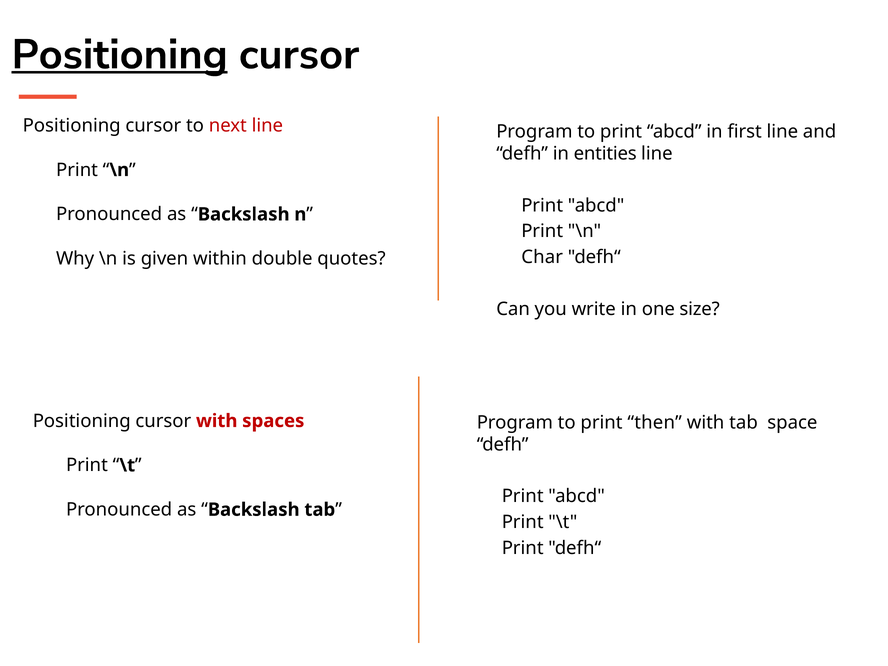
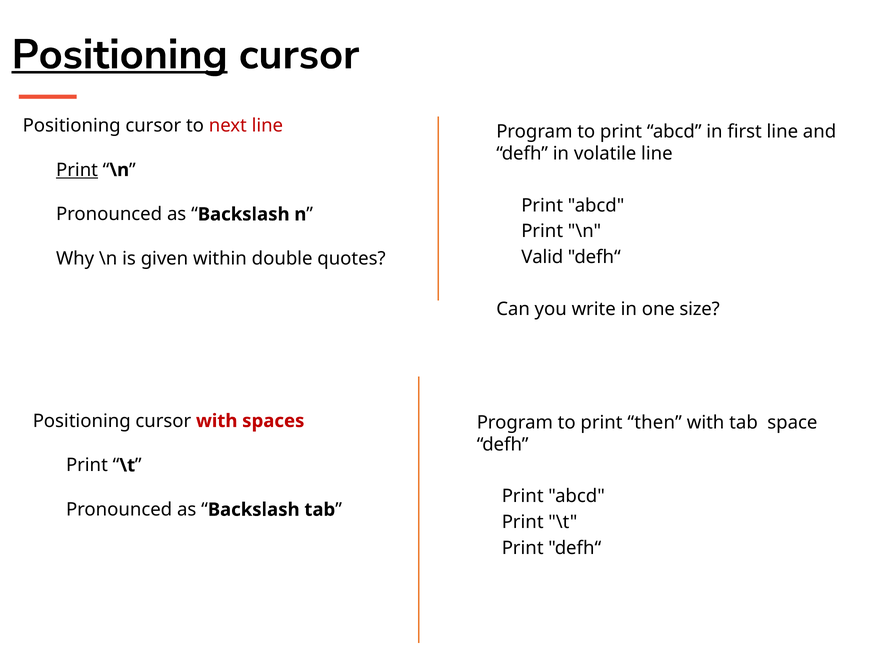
entities: entities -> volatile
Print at (77, 170) underline: none -> present
Char: Char -> Valid
